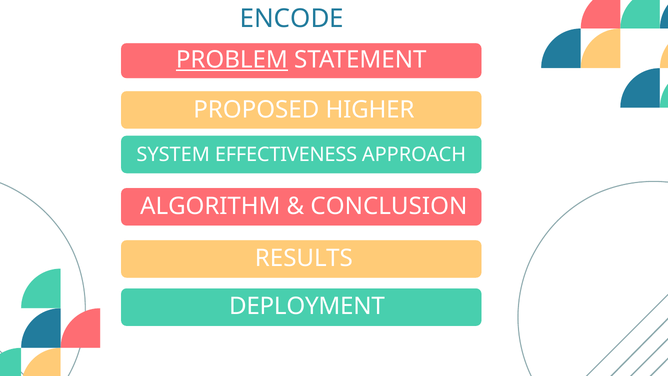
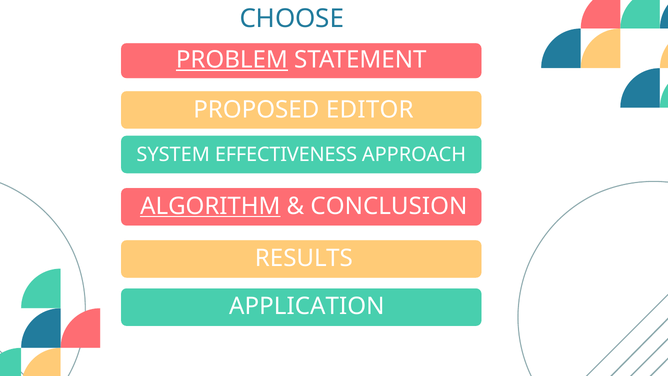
ENCODE: ENCODE -> CHOOSE
HIGHER: HIGHER -> EDITOR
ALGORITHM underline: none -> present
DEPLOYMENT: DEPLOYMENT -> APPLICATION
